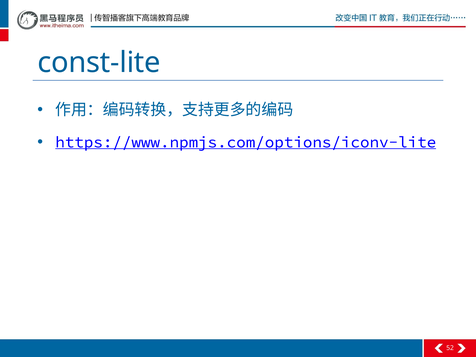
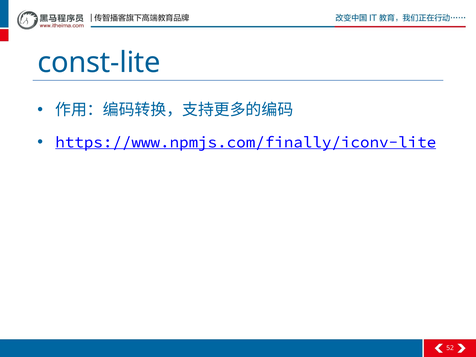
https://www.npmjs.com/options/iconv-lite: https://www.npmjs.com/options/iconv-lite -> https://www.npmjs.com/finally/iconv-lite
